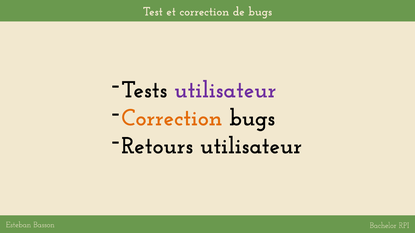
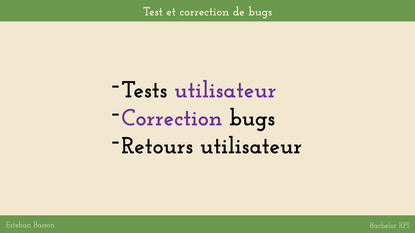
Correction at (172, 118) colour: orange -> purple
